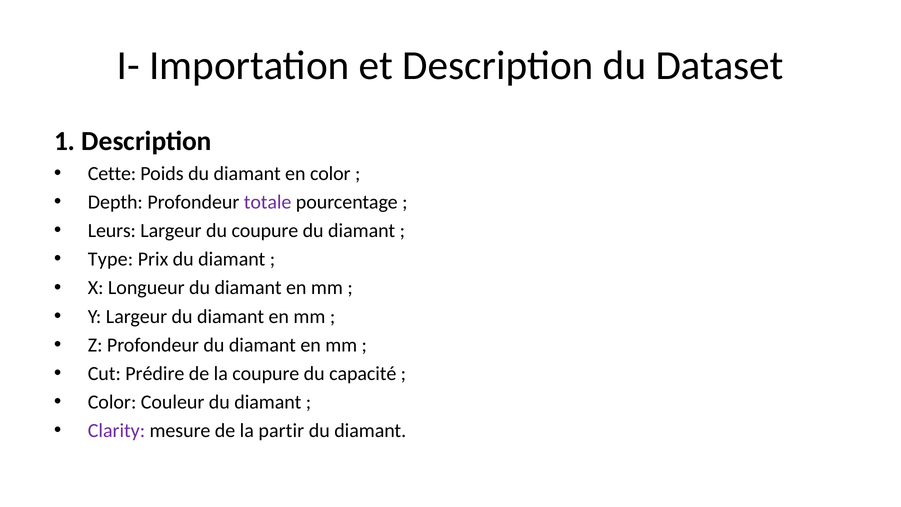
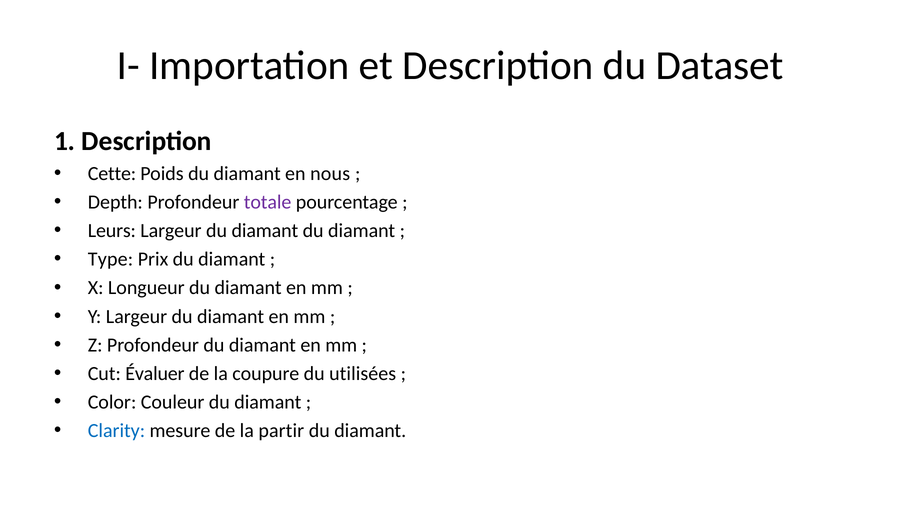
en color: color -> nous
coupure at (265, 231): coupure -> diamant
Prédire: Prédire -> Évaluer
capacité: capacité -> utilisées
Clarity colour: purple -> blue
